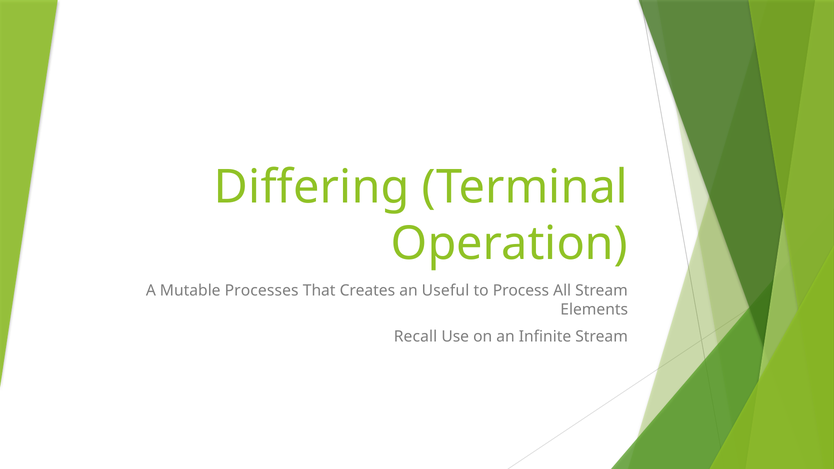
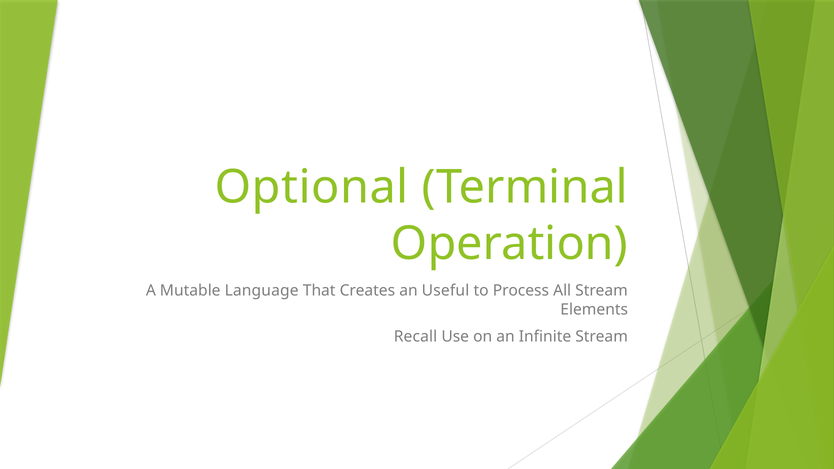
Differing: Differing -> Optional
Processes: Processes -> Language
